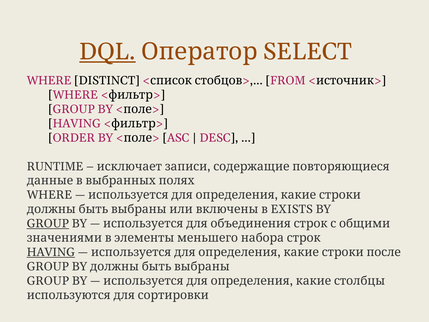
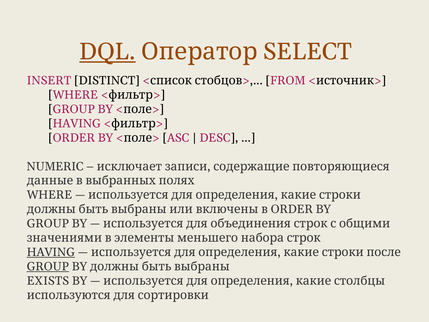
WHERE at (49, 80): WHERE -> INSERT
RUNTIME: RUNTIME -> NUMERIC
EXISTS at (292, 209): EXISTS -> ORDER
GROUP at (48, 224) underline: present -> none
GROUP at (48, 266) underline: none -> present
GROUP at (48, 281): GROUP -> EXISTS
